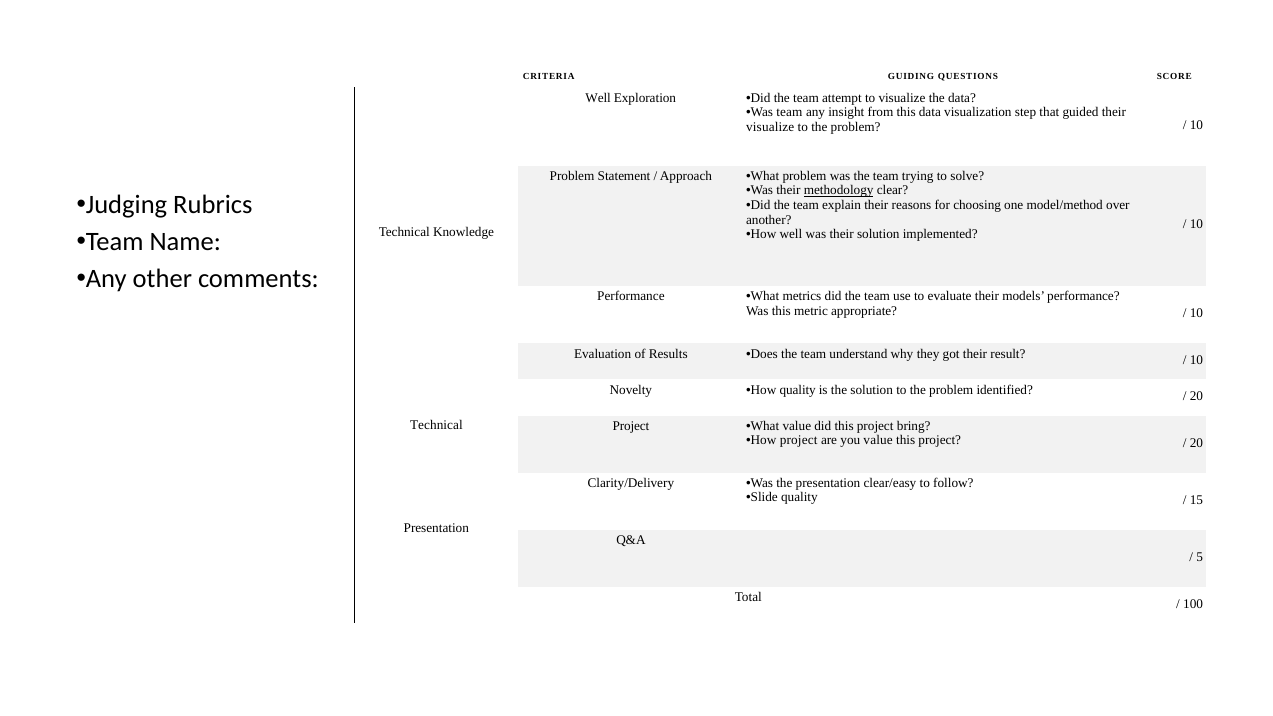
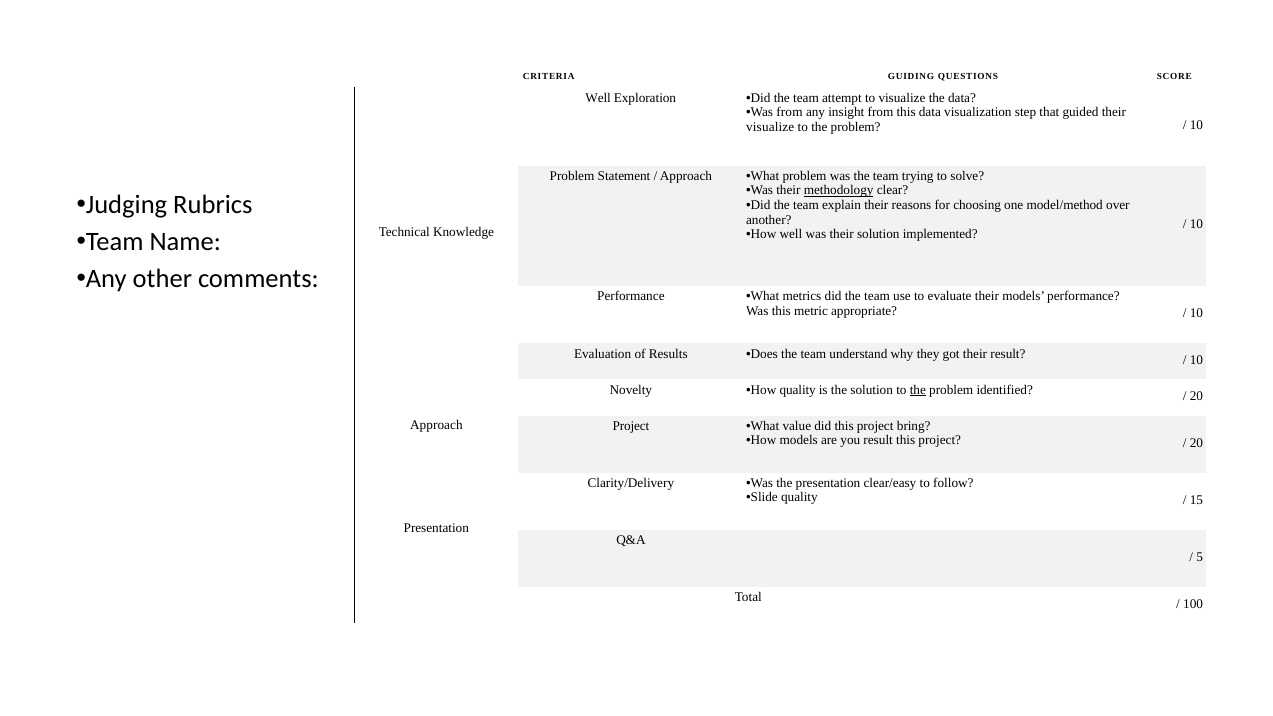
Was team: team -> from
the at (918, 390) underline: none -> present
Technical at (436, 425): Technical -> Approach
How project: project -> models
you value: value -> result
